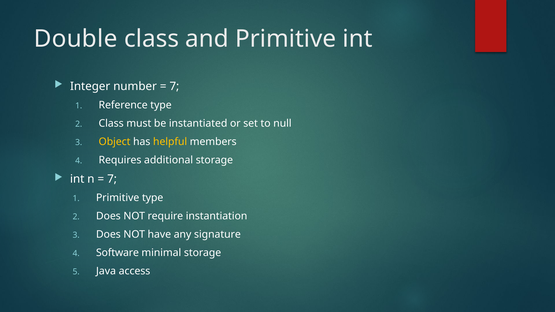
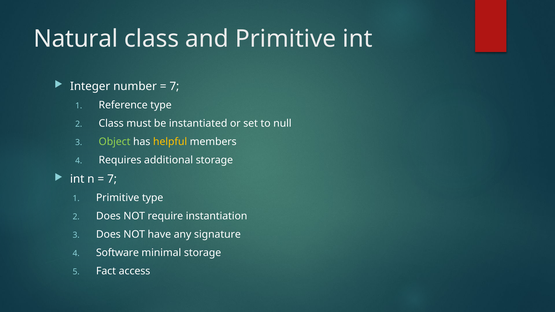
Double: Double -> Natural
Object colour: yellow -> light green
Java: Java -> Fact
